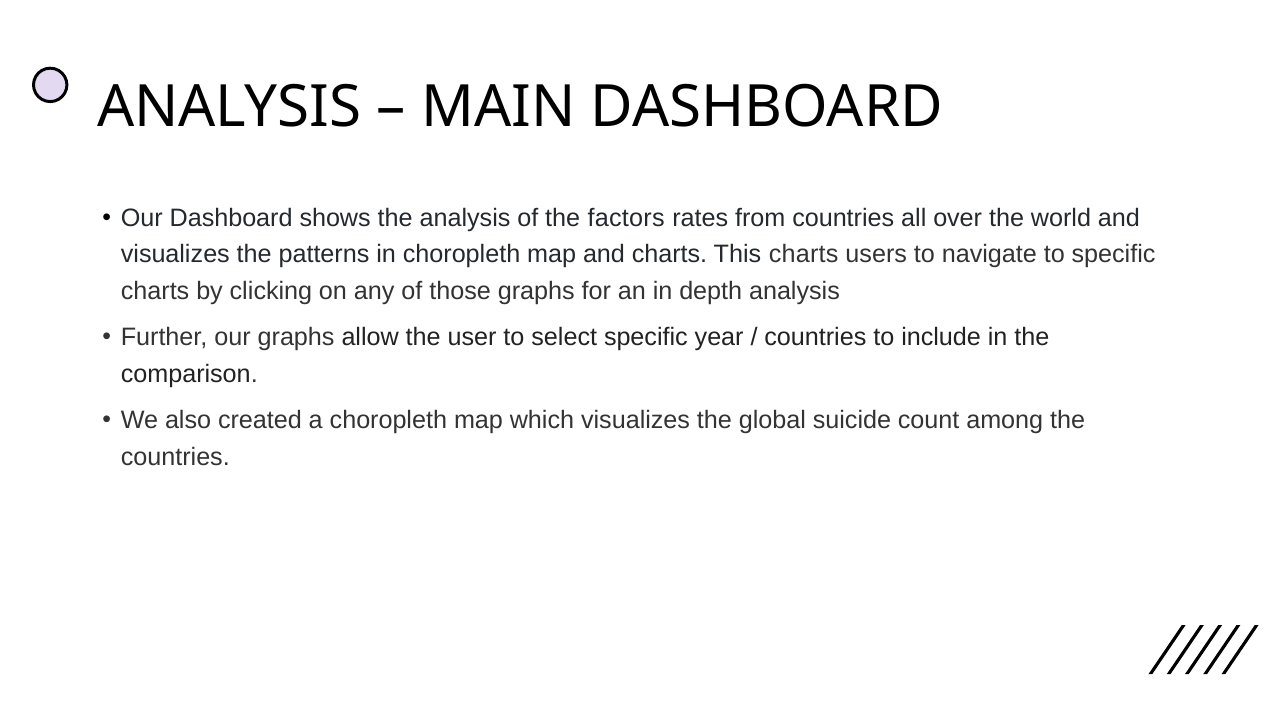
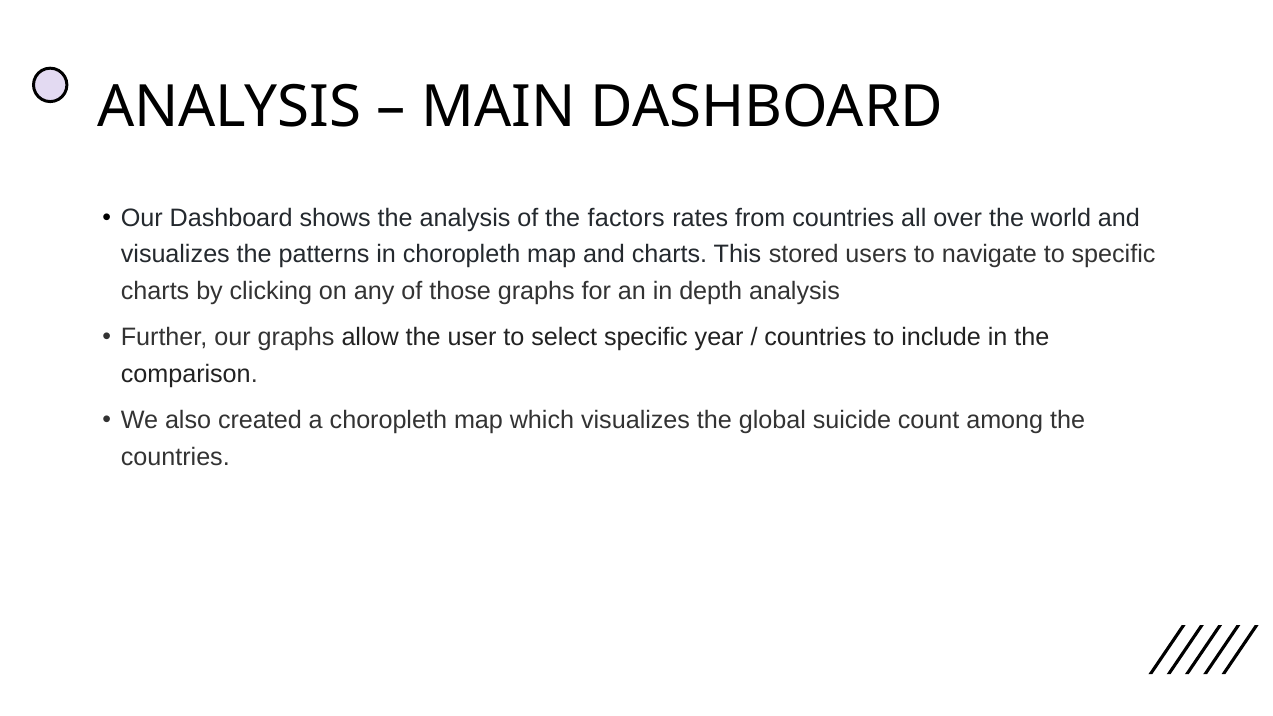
This charts: charts -> stored
